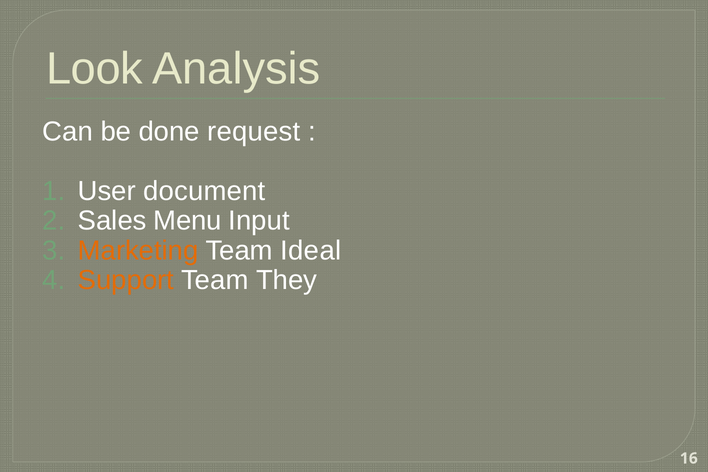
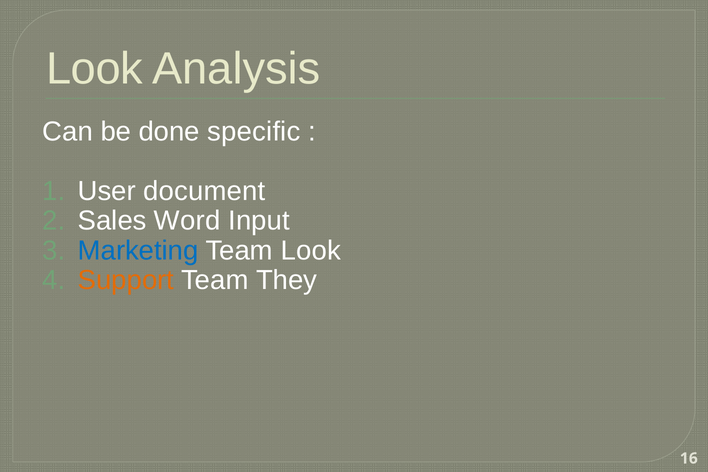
request: request -> specific
Menu: Menu -> Word
Marketing colour: orange -> blue
Team Ideal: Ideal -> Look
